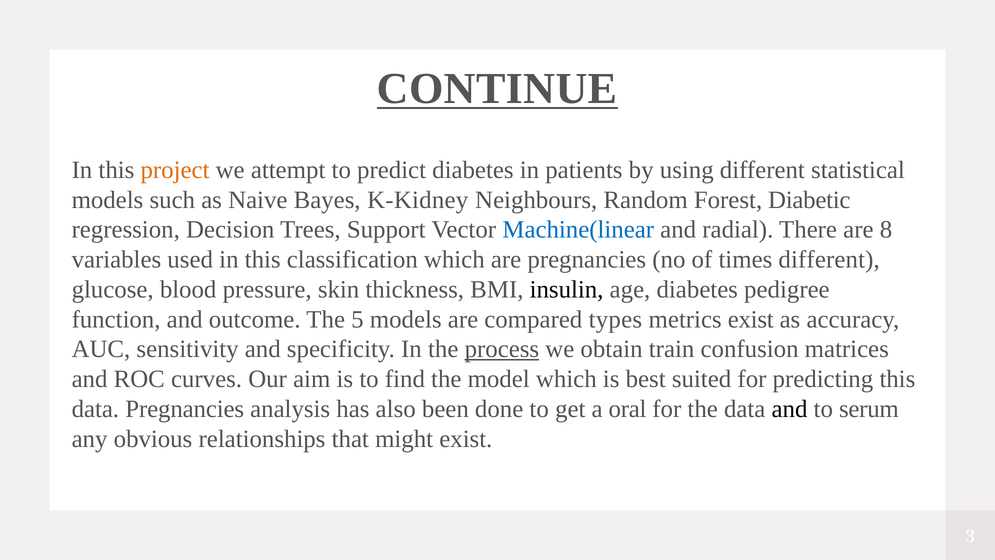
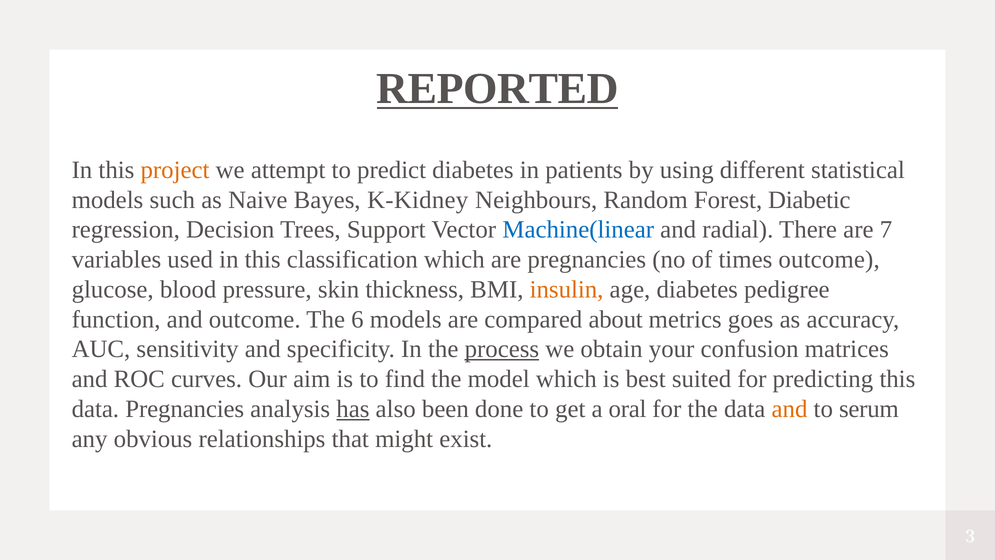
CONTINUE: CONTINUE -> REPORTED
8: 8 -> 7
times different: different -> outcome
insulin colour: black -> orange
5: 5 -> 6
types: types -> about
metrics exist: exist -> goes
train: train -> your
has underline: none -> present
and at (789, 409) colour: black -> orange
